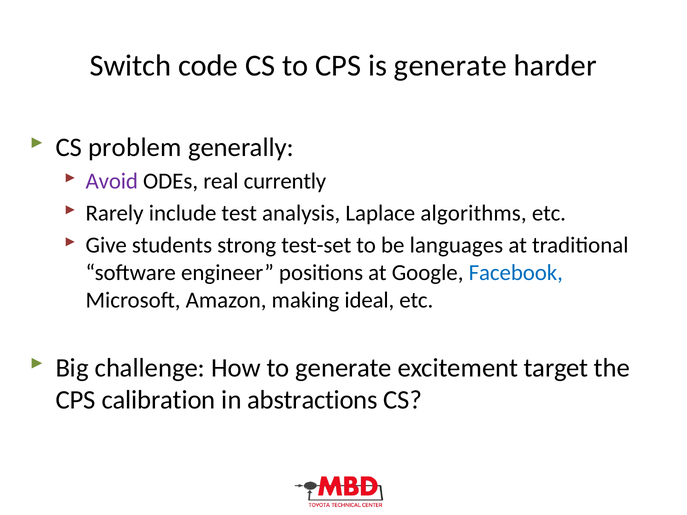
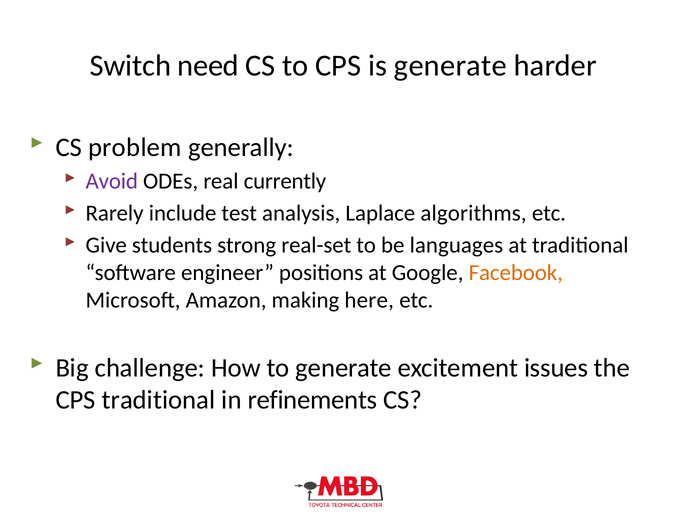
code: code -> need
test-set: test-set -> real-set
Facebook colour: blue -> orange
ideal: ideal -> here
target: target -> issues
CPS calibration: calibration -> traditional
abstractions: abstractions -> refinements
